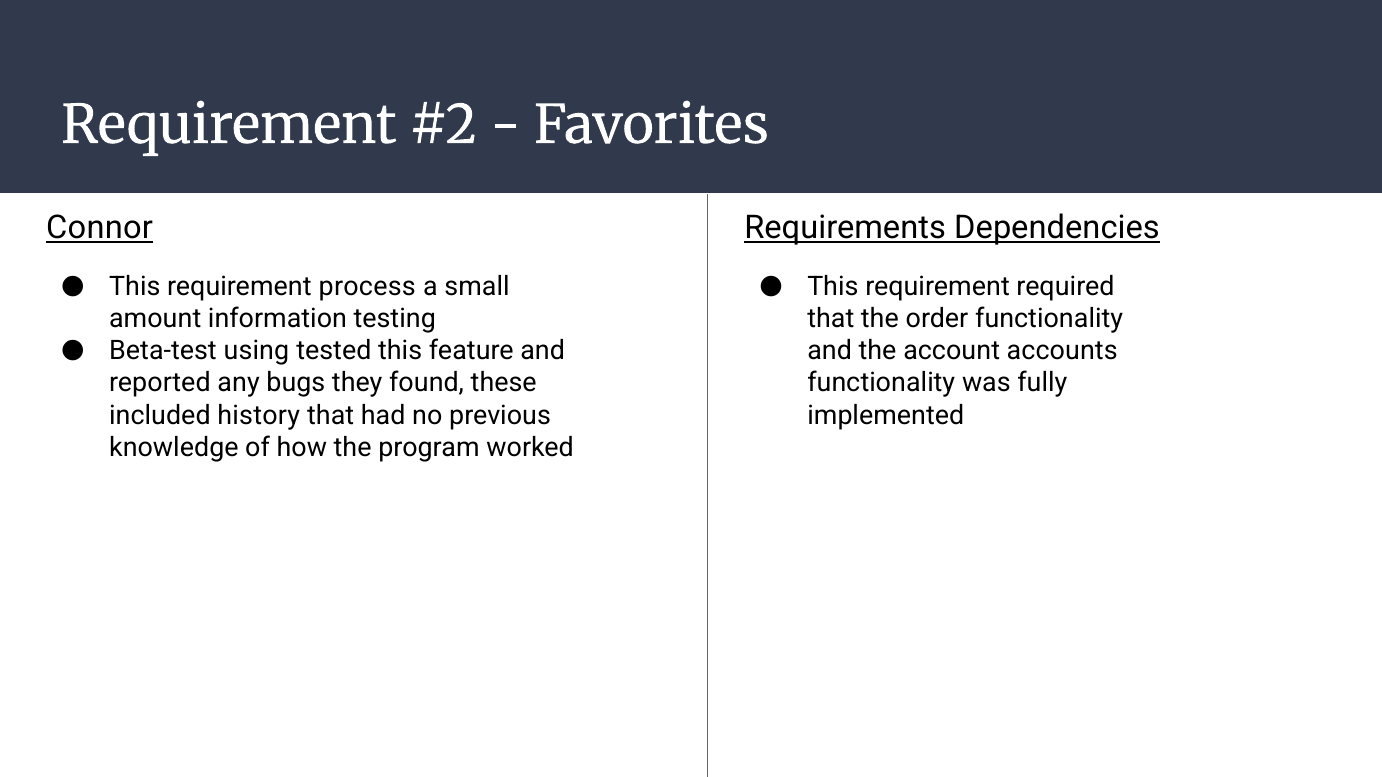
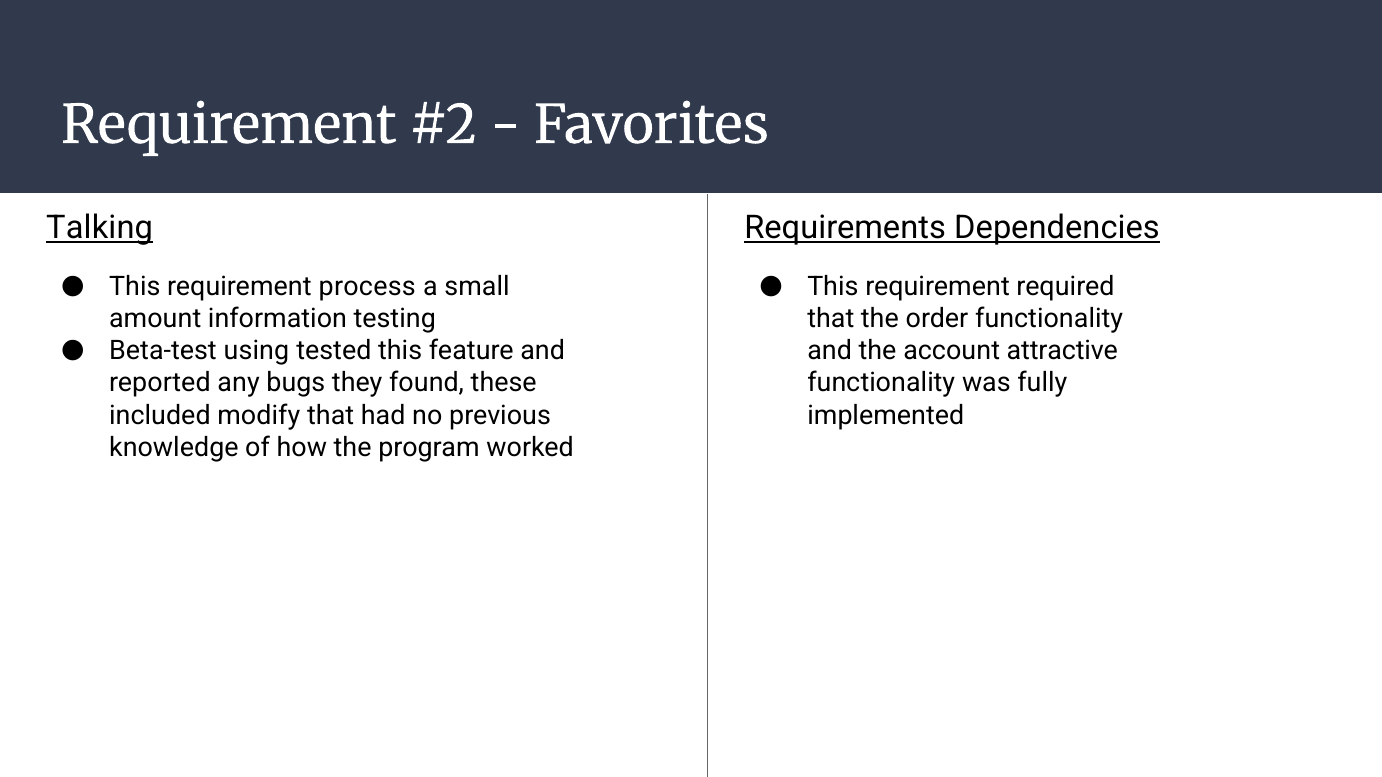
Connor: Connor -> Talking
accounts: accounts -> attractive
history: history -> modify
